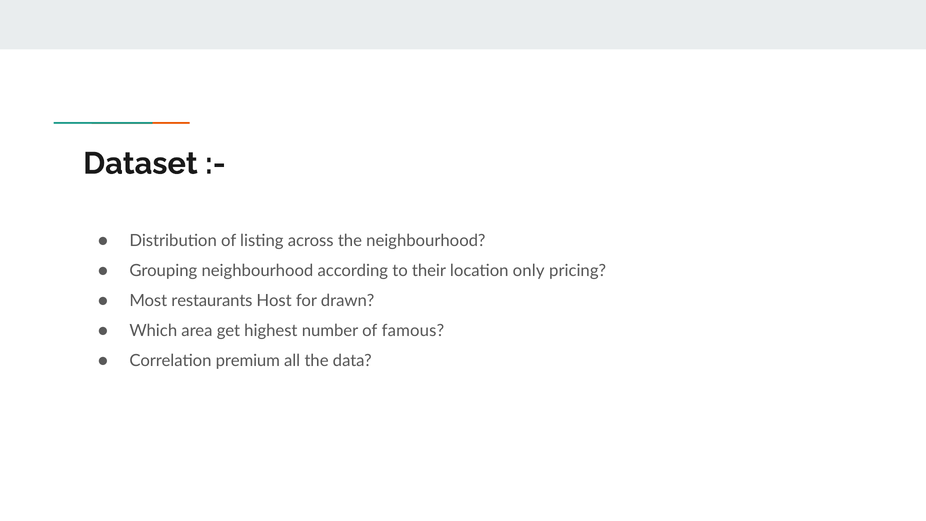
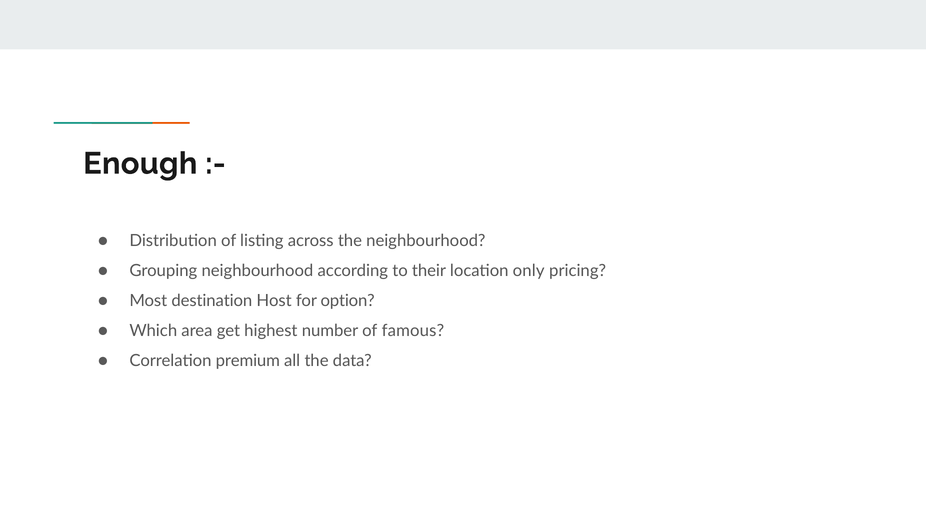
Dataset: Dataset -> Enough
restaurants: restaurants -> destination
drawn: drawn -> option
